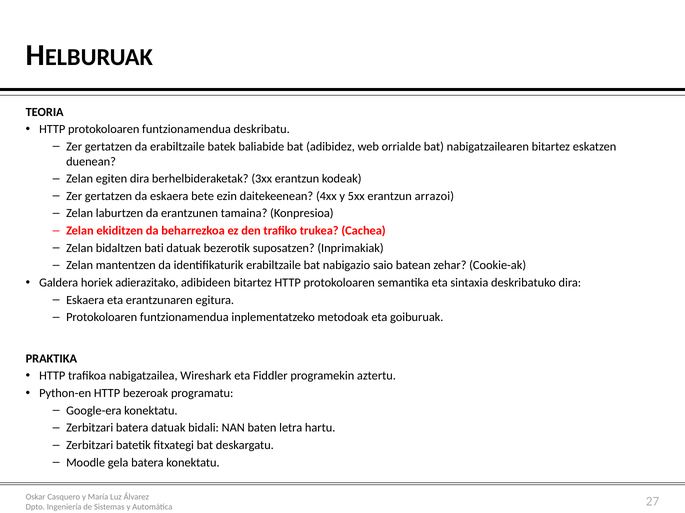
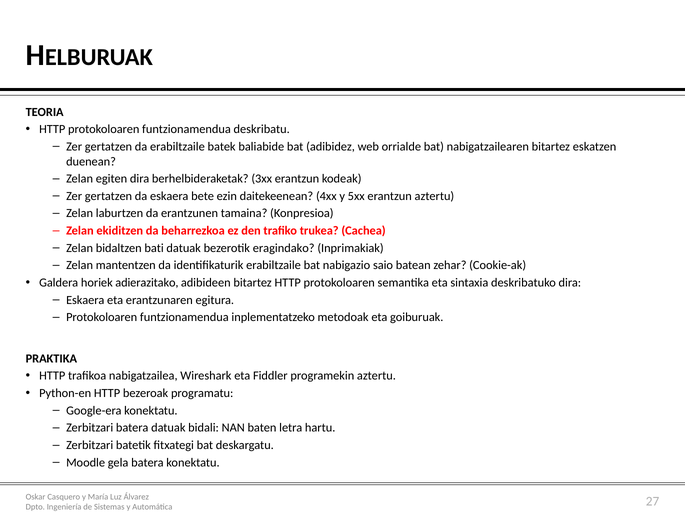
erantzun arrazoi: arrazoi -> aztertu
suposatzen: suposatzen -> eragindako
